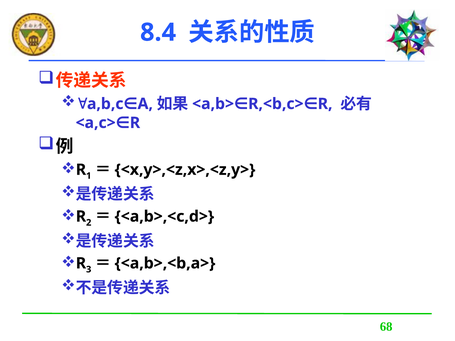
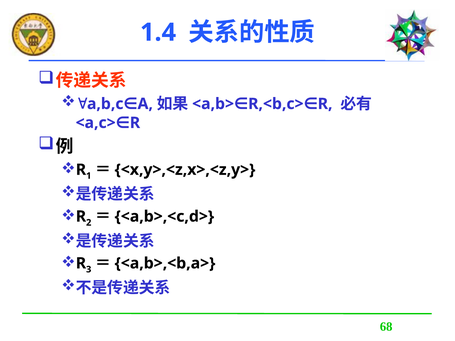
8.4: 8.4 -> 1.4
